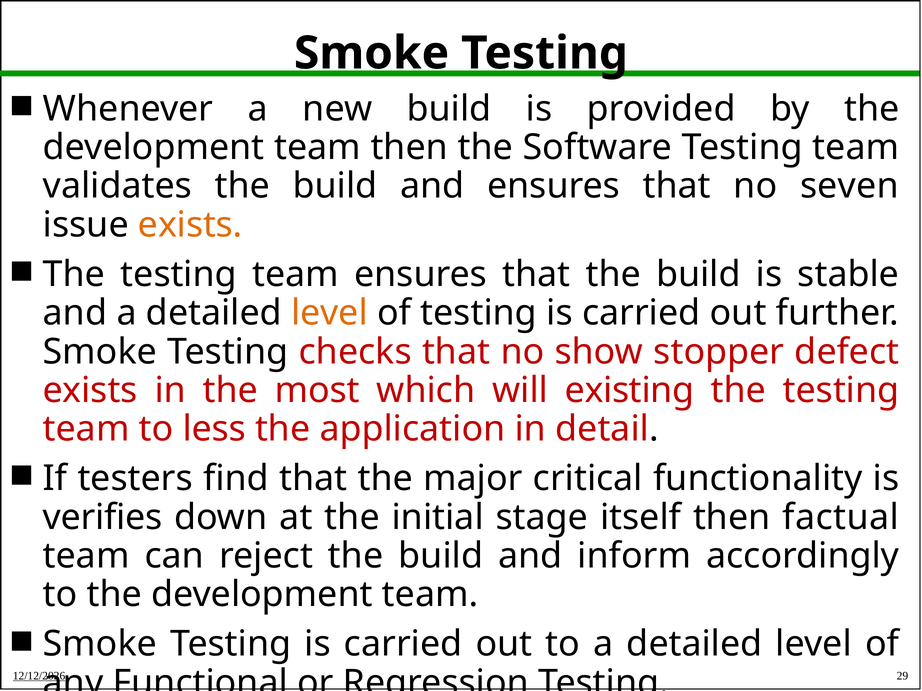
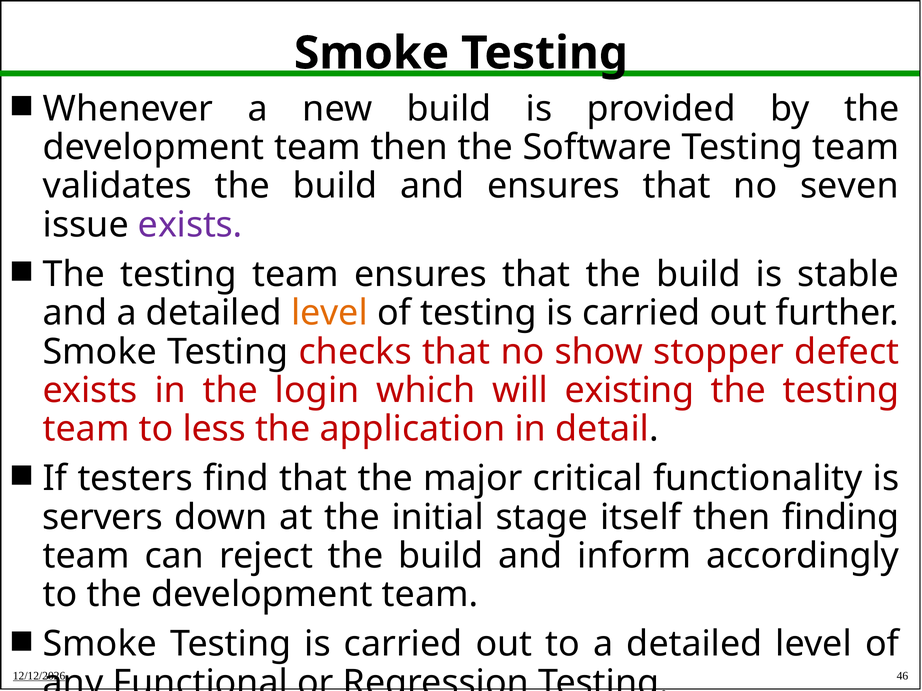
exists at (190, 225) colour: orange -> purple
most: most -> login
verifies: verifies -> servers
factual: factual -> finding
29: 29 -> 46
